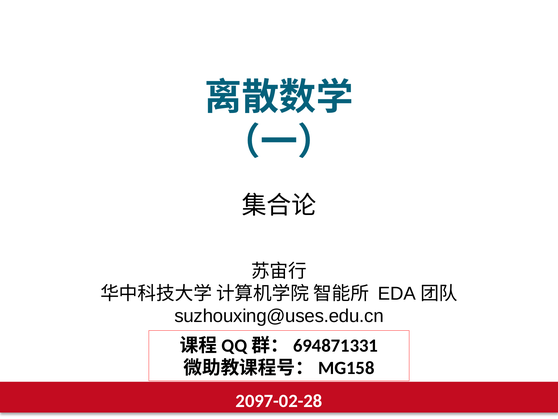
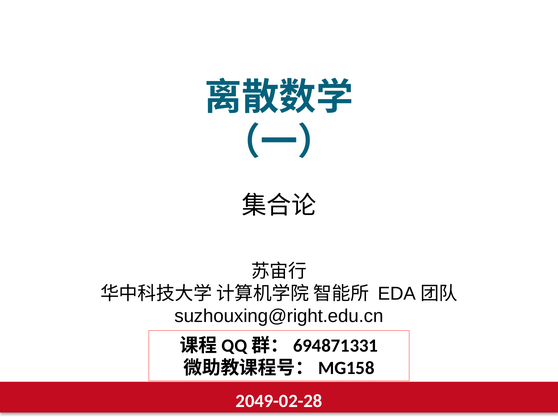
suzhouxing@uses.edu.cn: suzhouxing@uses.edu.cn -> suzhouxing@right.edu.cn
2097-02-28: 2097-02-28 -> 2049-02-28
